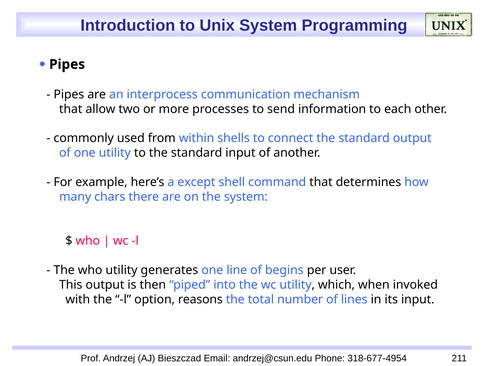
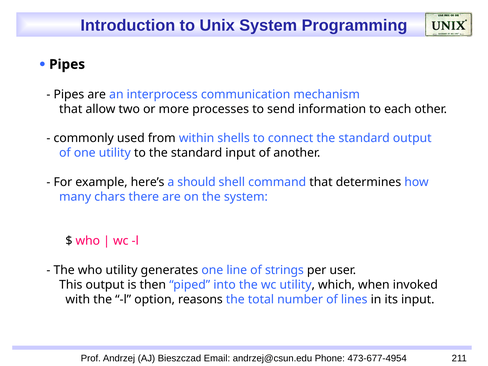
except: except -> should
begins: begins -> strings
318-677-4954: 318-677-4954 -> 473-677-4954
